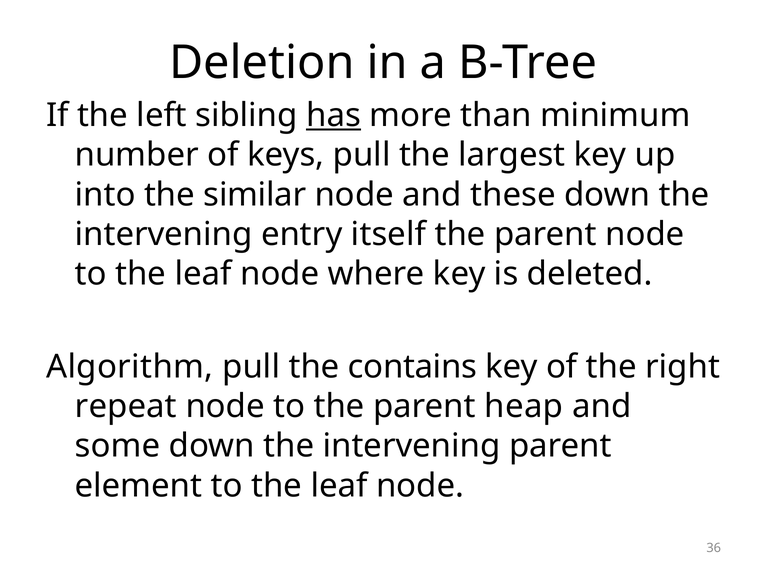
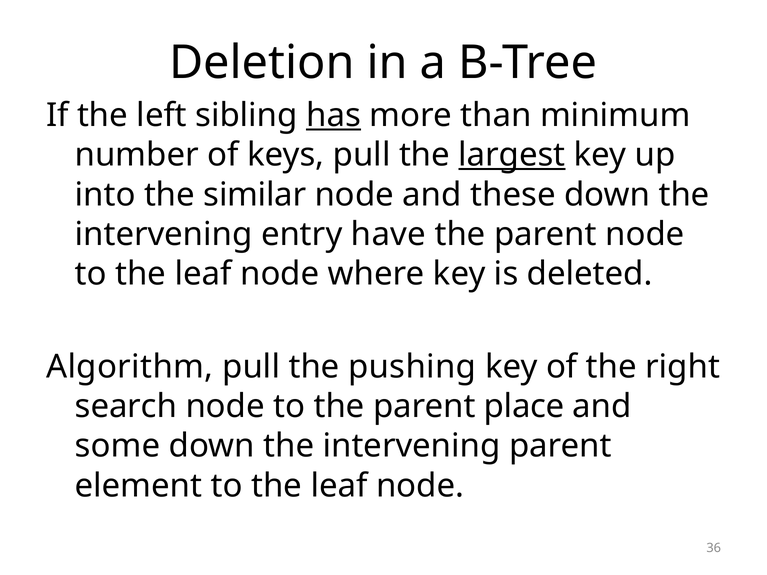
largest underline: none -> present
itself: itself -> have
contains: contains -> pushing
repeat: repeat -> search
heap: heap -> place
